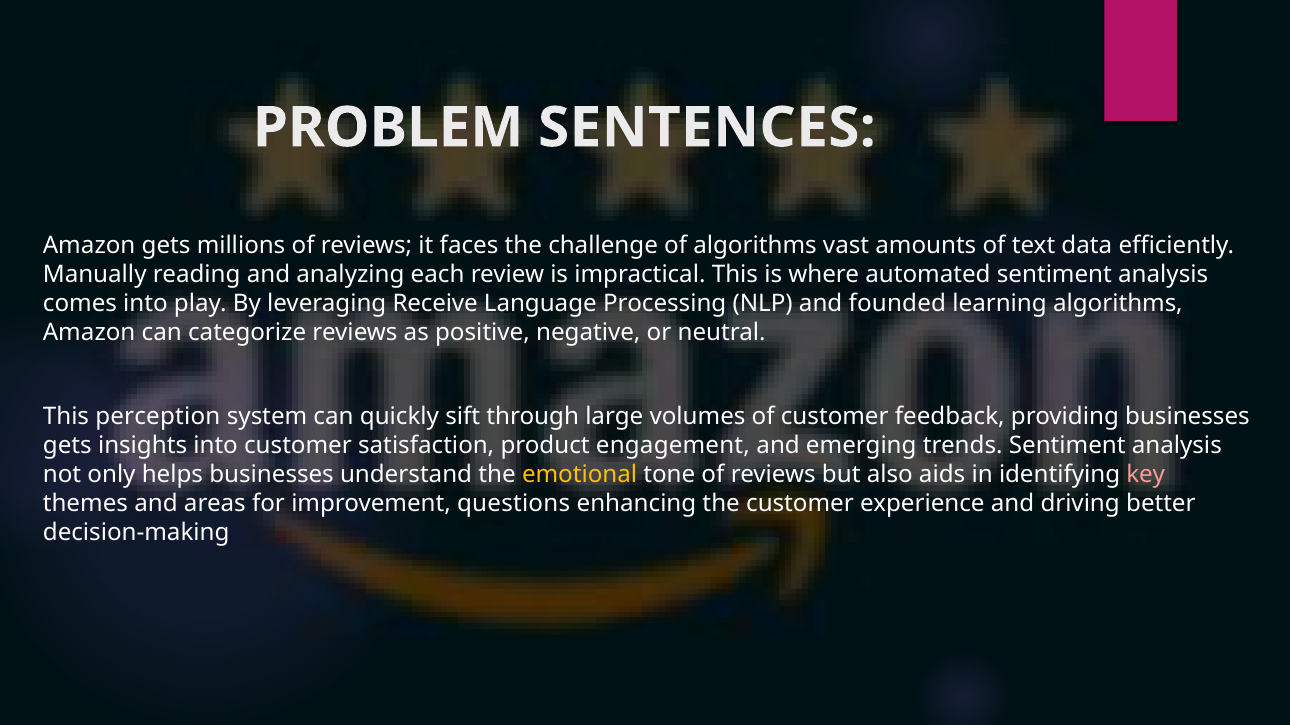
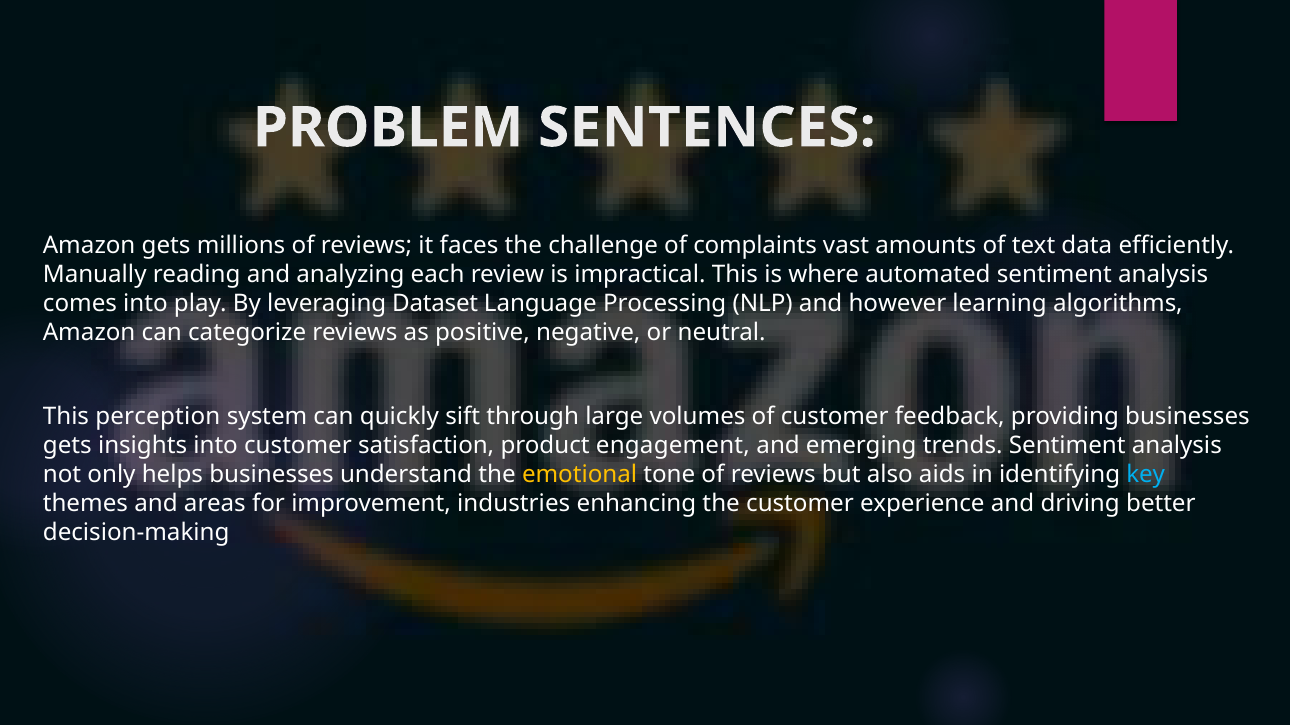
of algorithms: algorithms -> complaints
Receive: Receive -> Dataset
founded: founded -> however
key colour: pink -> light blue
questions: questions -> industries
